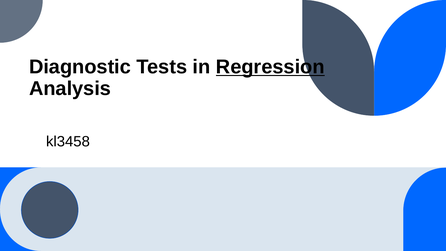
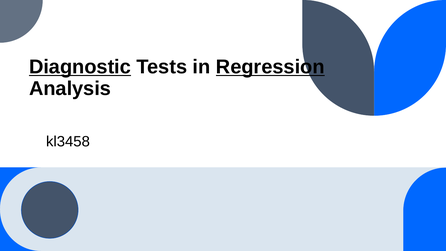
Diagnostic underline: none -> present
